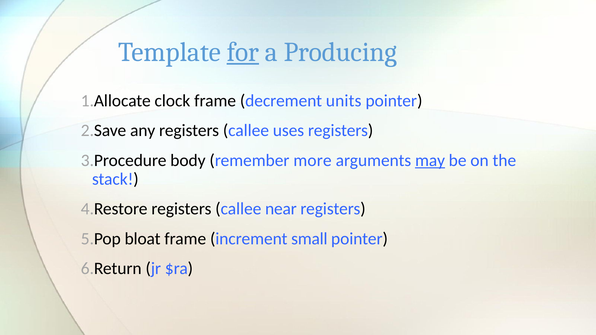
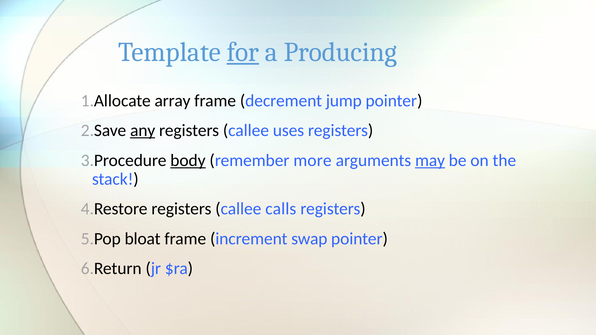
clock: clock -> array
units: units -> jump
any underline: none -> present
body underline: none -> present
near: near -> calls
small: small -> swap
